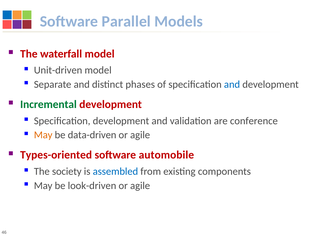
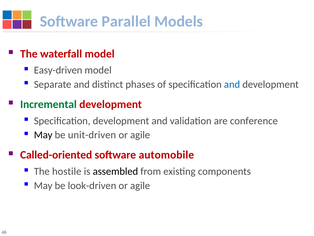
Unit-driven: Unit-driven -> Easy-driven
May at (43, 135) colour: orange -> black
data-driven: data-driven -> unit-driven
Types-oriented: Types-oriented -> Called-oriented
society: society -> hostile
assembled colour: blue -> black
